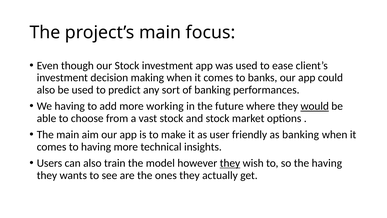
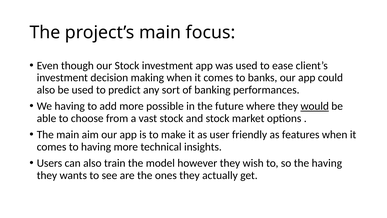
working: working -> possible
as banking: banking -> features
they at (230, 163) underline: present -> none
